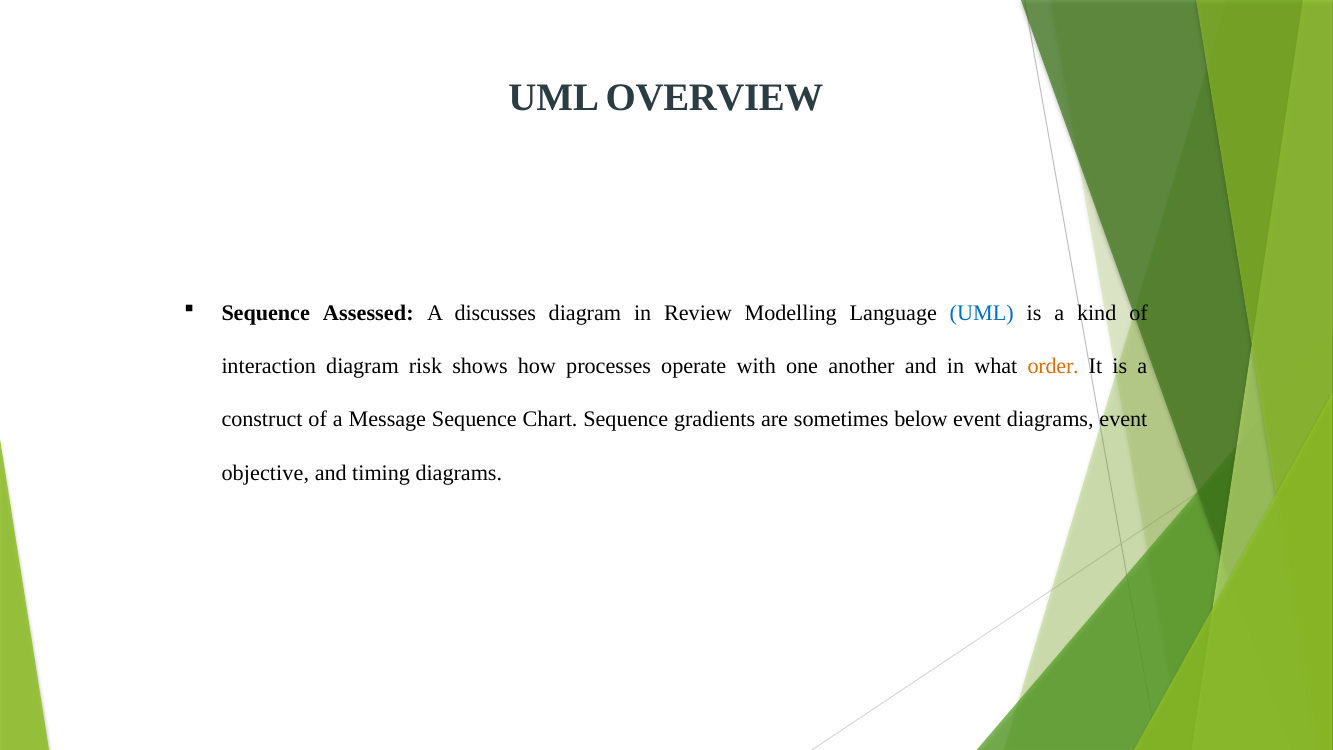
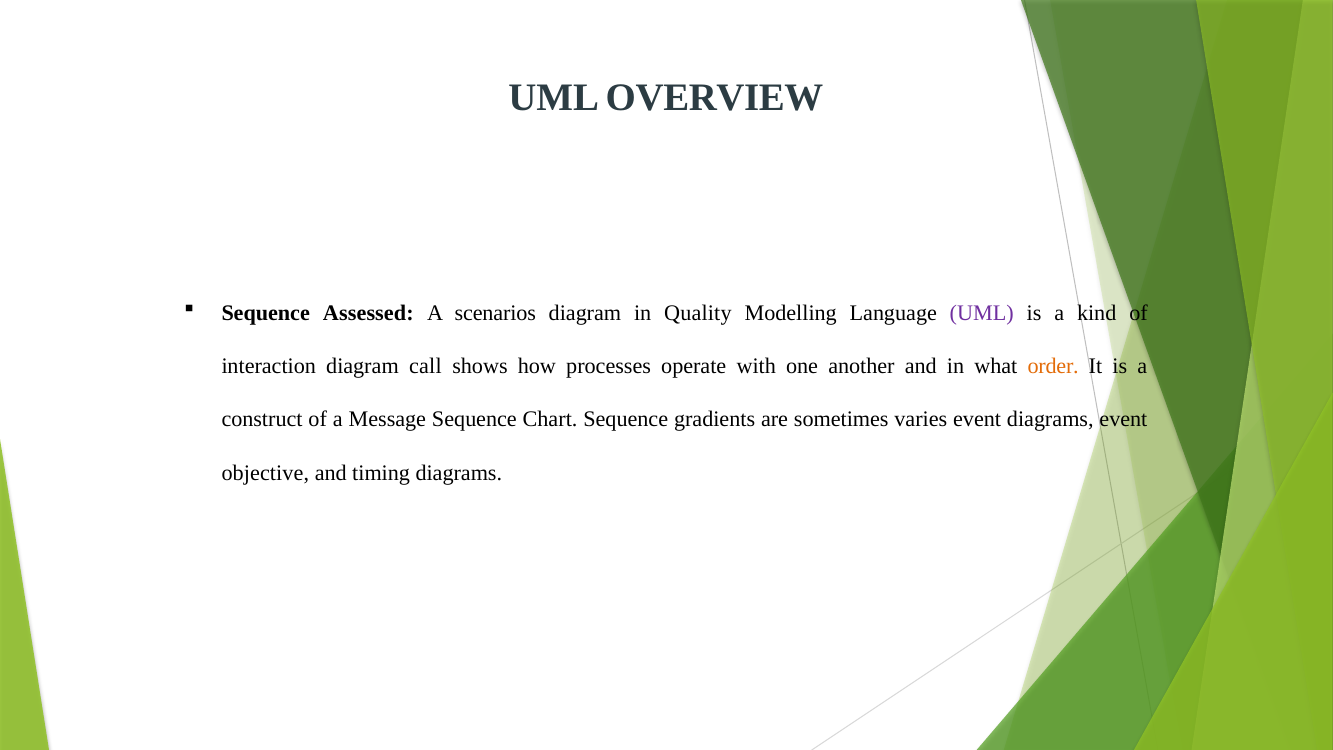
discusses: discusses -> scenarios
Review: Review -> Quality
UML at (982, 313) colour: blue -> purple
risk: risk -> call
below: below -> varies
